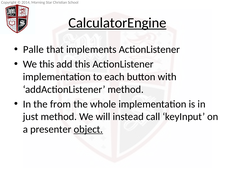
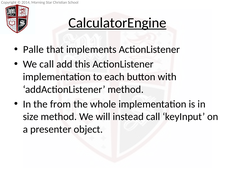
We this: this -> call
just: just -> size
object underline: present -> none
